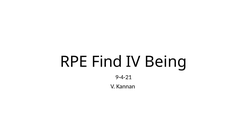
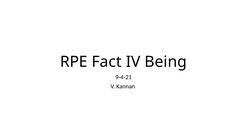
Find: Find -> Fact
